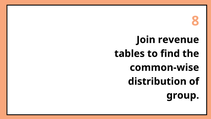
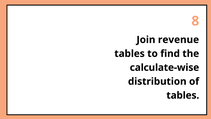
common-wise: common-wise -> calculate-wise
group at (183, 95): group -> tables
